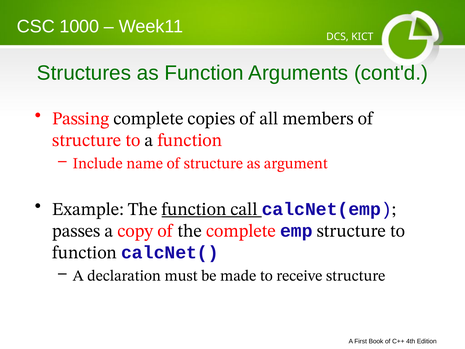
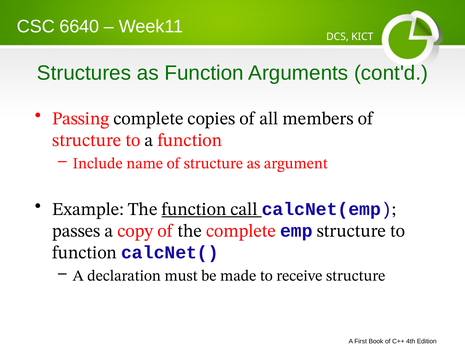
1000: 1000 -> 6640
